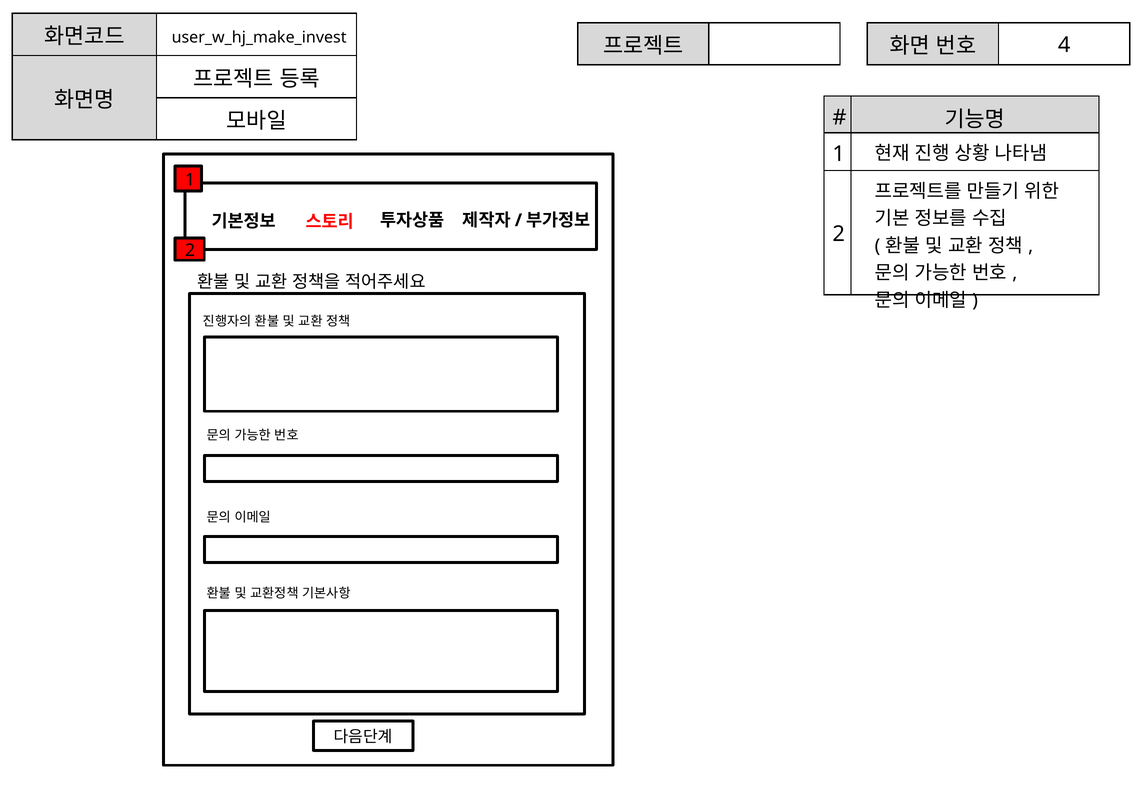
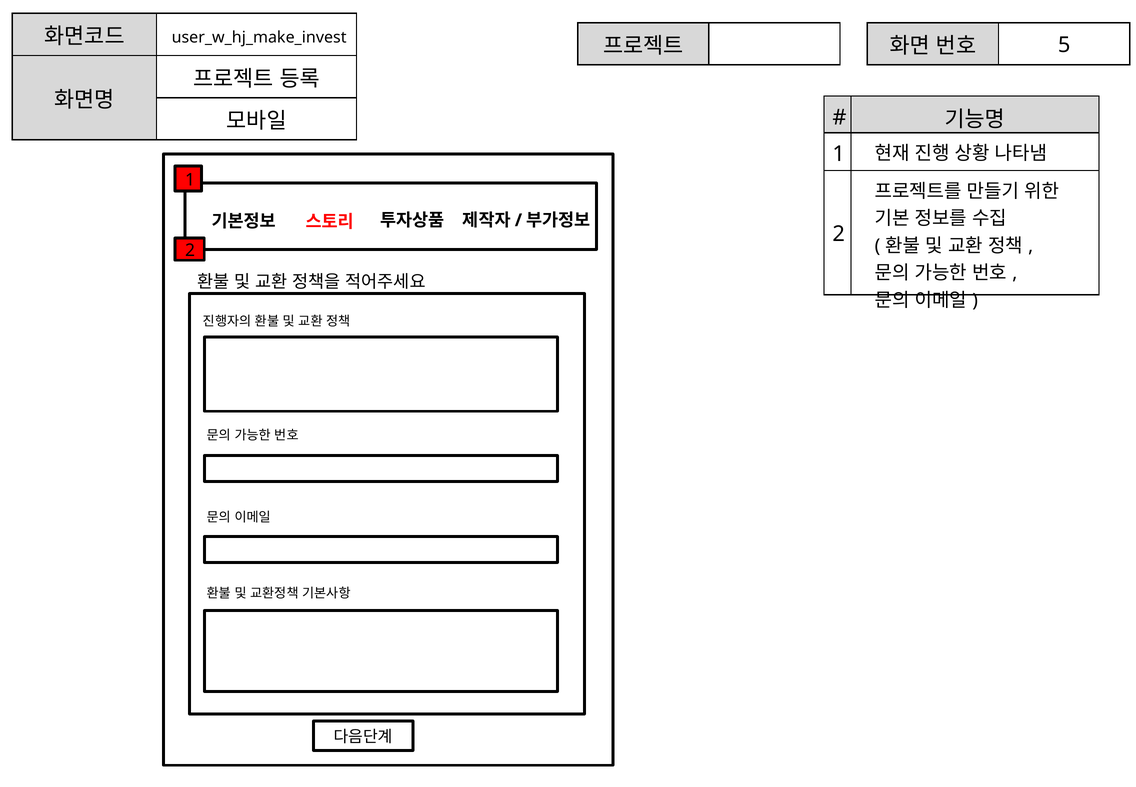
4: 4 -> 5
